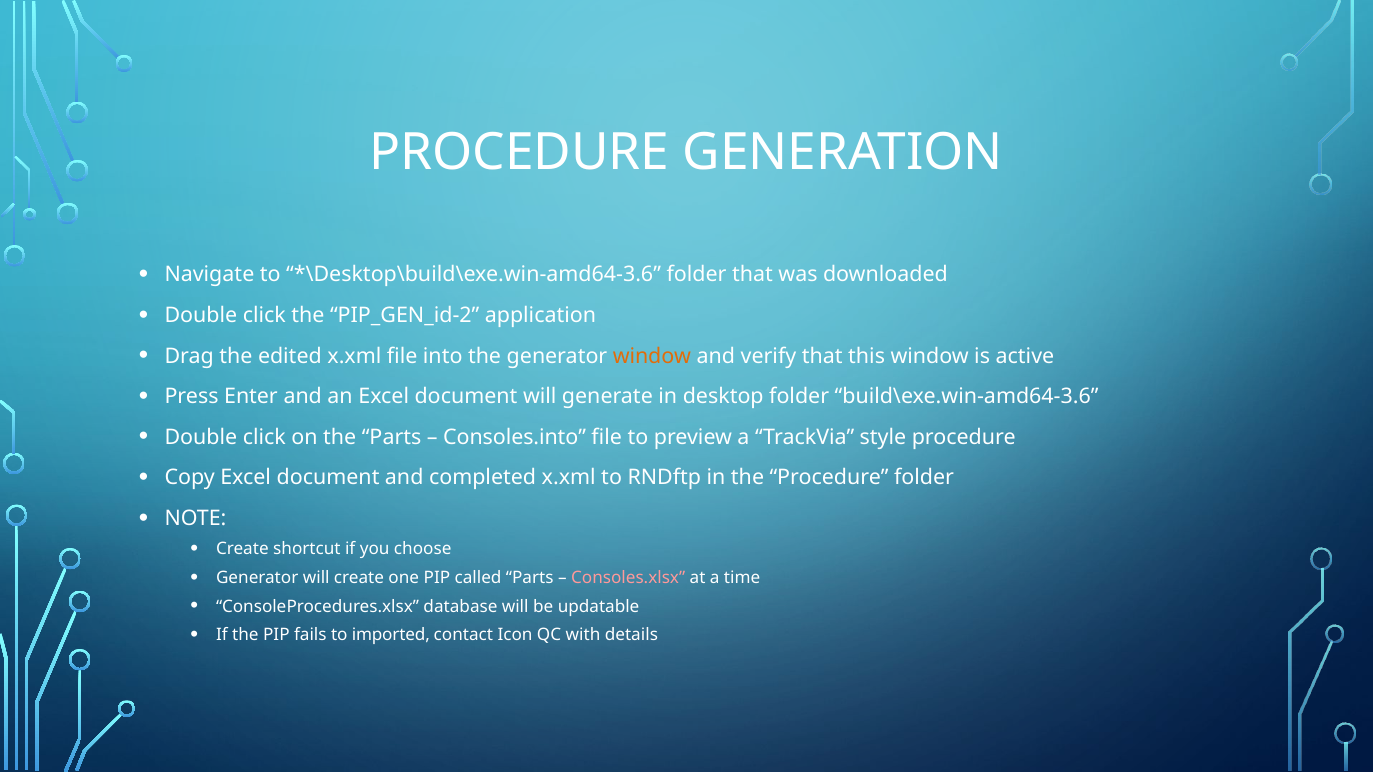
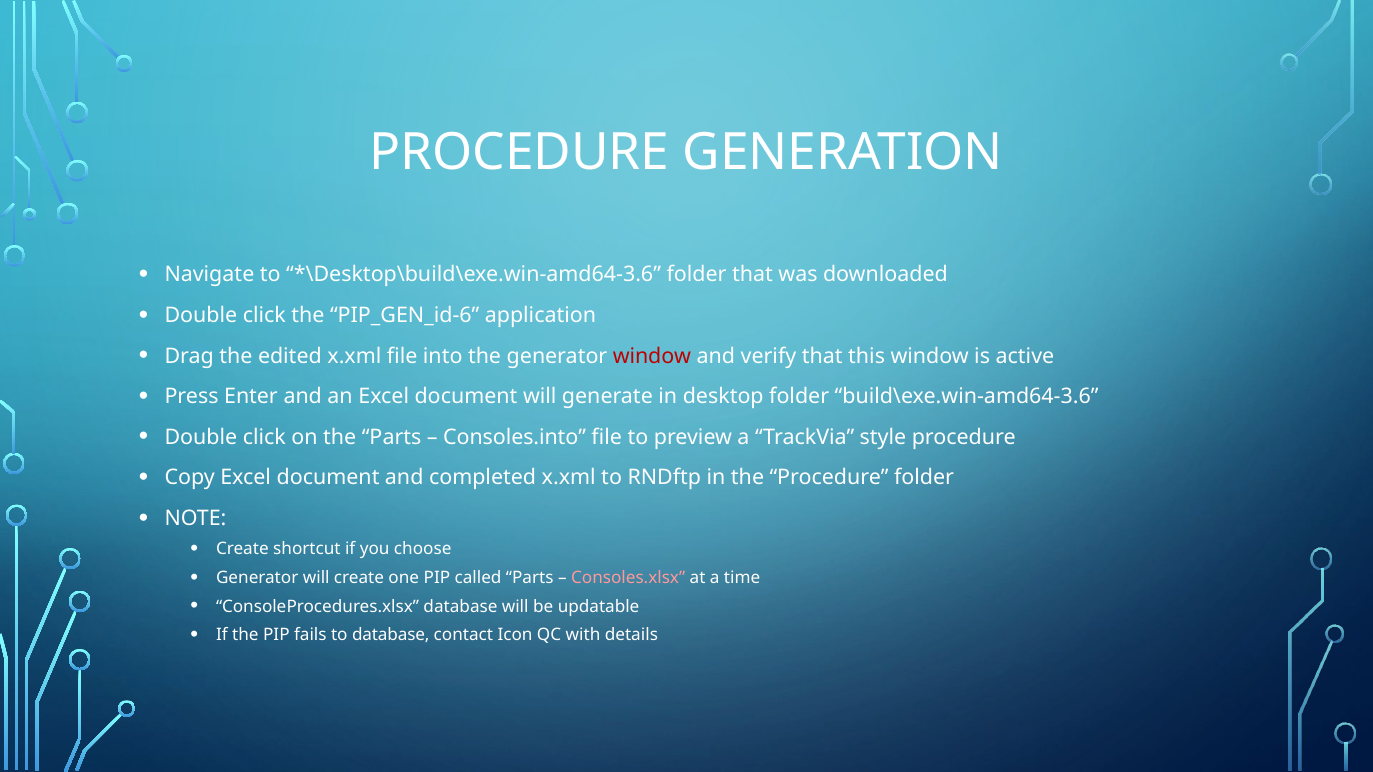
PIP_GEN_id-2: PIP_GEN_id-2 -> PIP_GEN_id-6
window at (652, 356) colour: orange -> red
to imported: imported -> database
